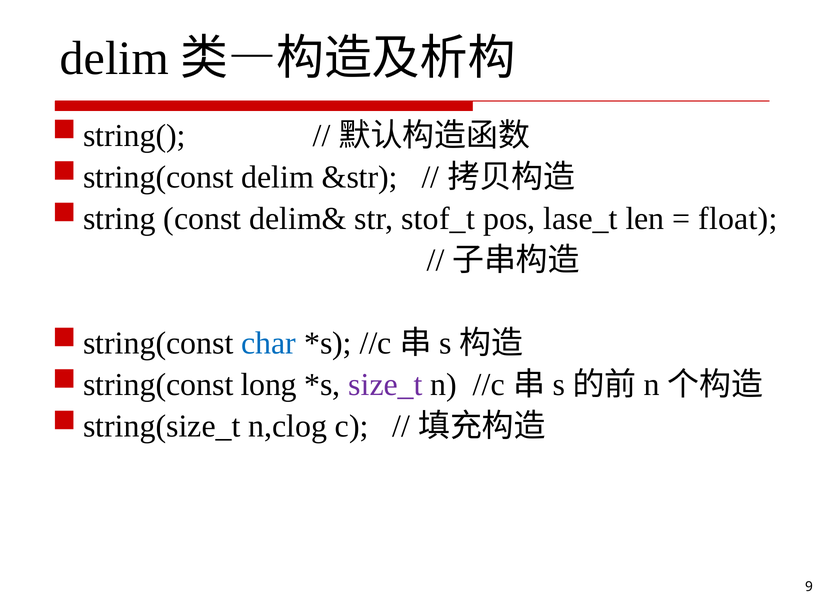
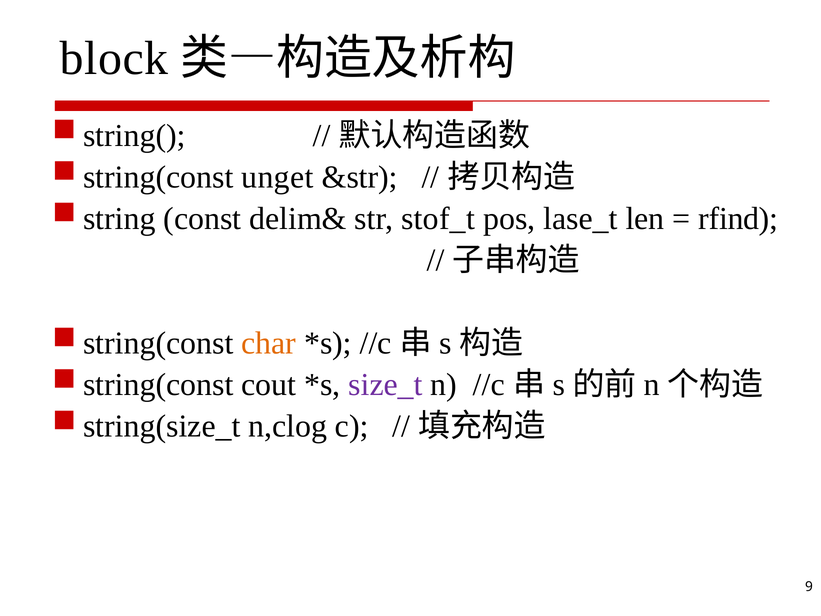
delim at (114, 59): delim -> block
delim at (278, 177): delim -> unget
float: float -> rfind
char colour: blue -> orange
long: long -> cout
